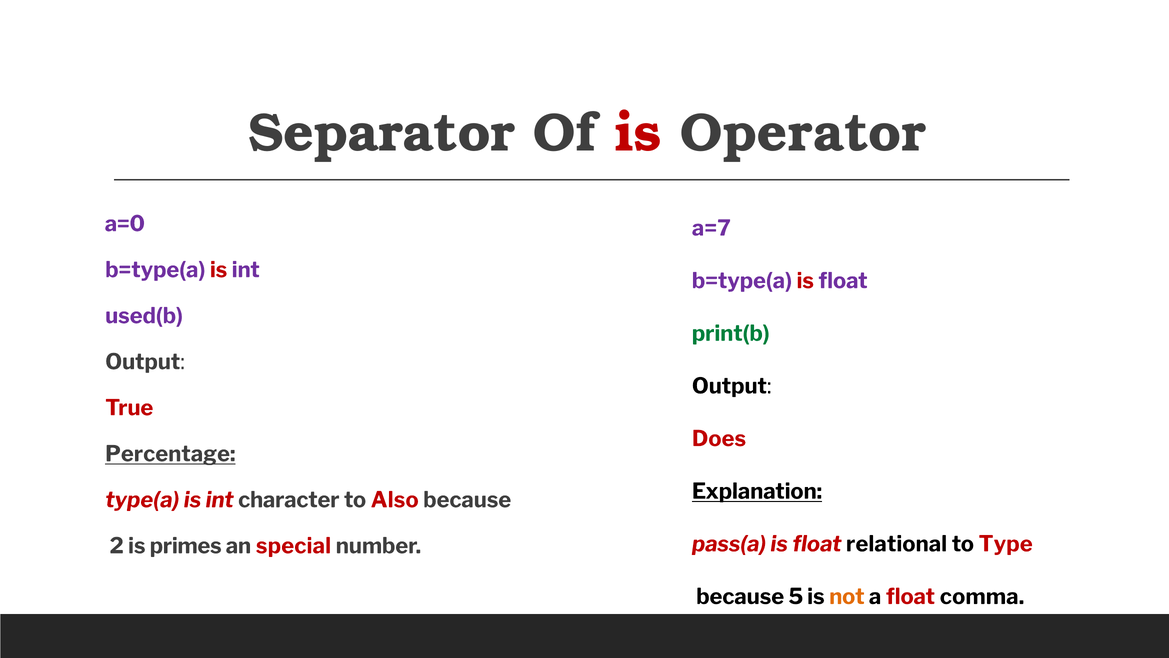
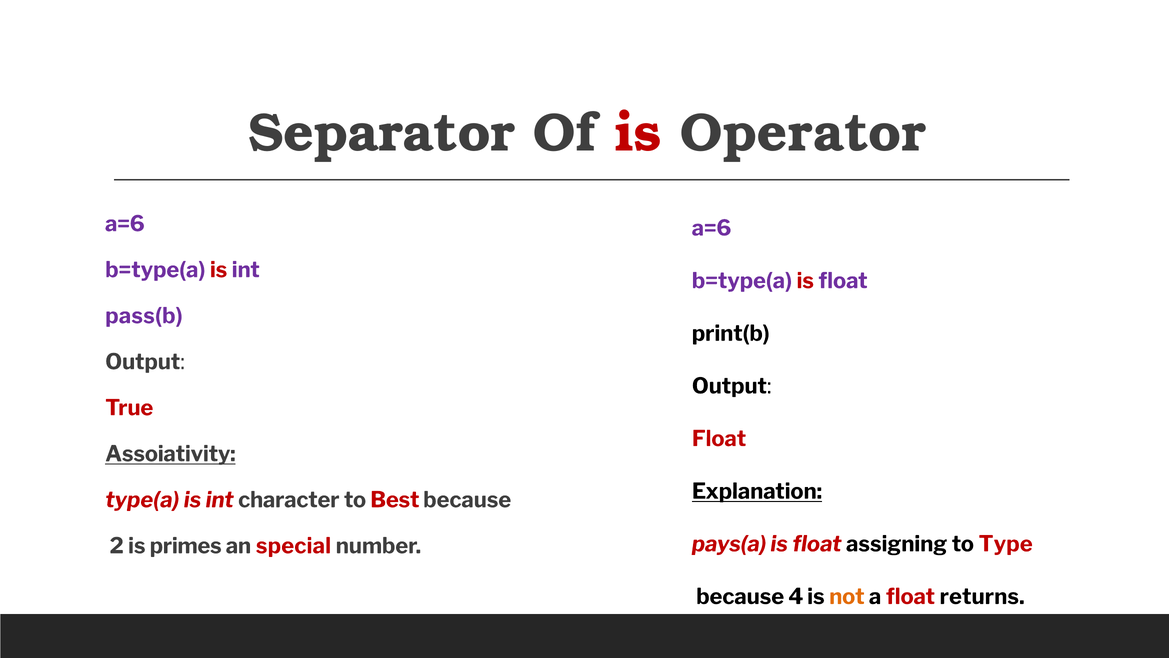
a=0 at (125, 224): a=0 -> a=6
a=7 at (711, 228): a=7 -> a=6
used(b: used(b -> pass(b
print(b colour: green -> black
Does at (719, 439): Does -> Float
Percentage: Percentage -> Assoiativity
Also: Also -> Best
pass(a: pass(a -> pays(a
relational: relational -> assigning
5: 5 -> 4
comma: comma -> returns
